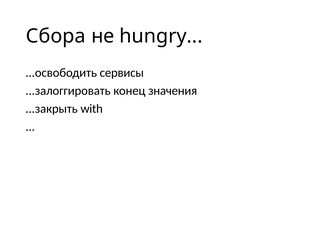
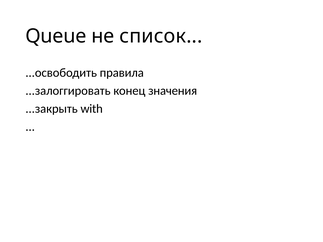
Сбора: Сбора -> Queue
hungry: hungry -> список
сервисы: сервисы -> правила
